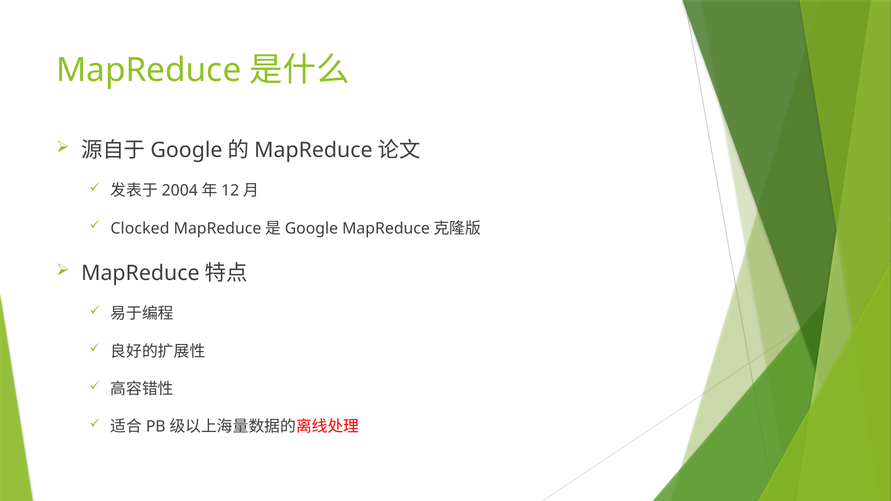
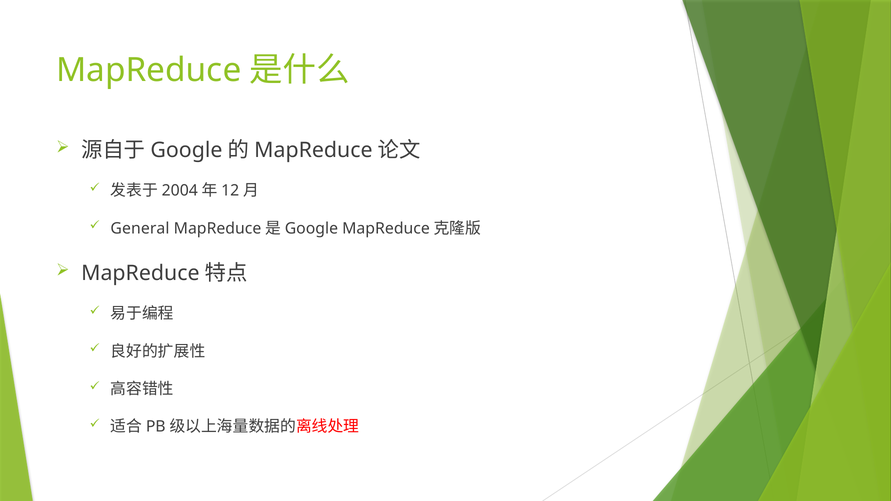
Clocked: Clocked -> General
